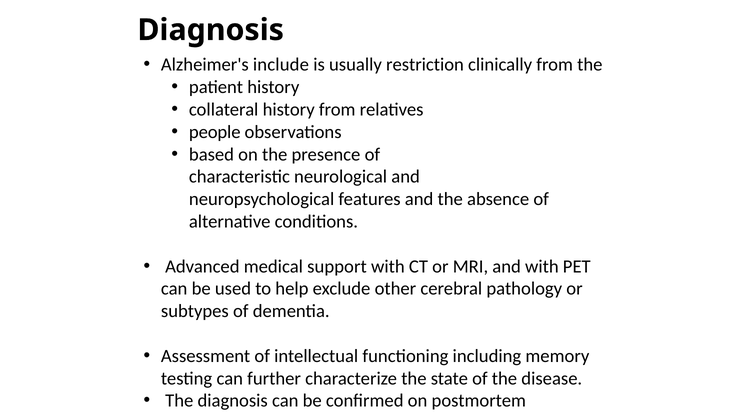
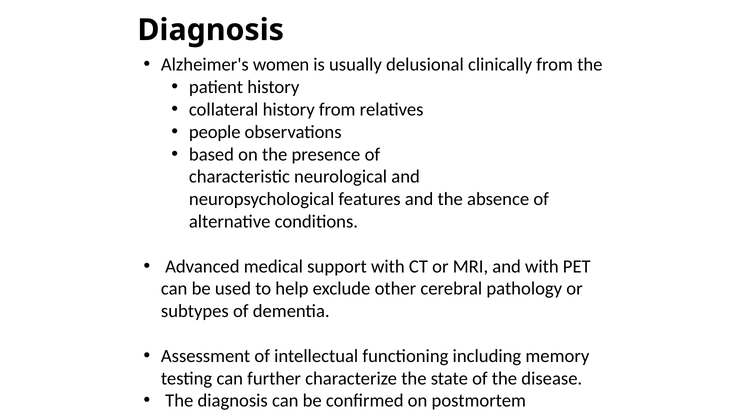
include: include -> women
restriction: restriction -> delusional
